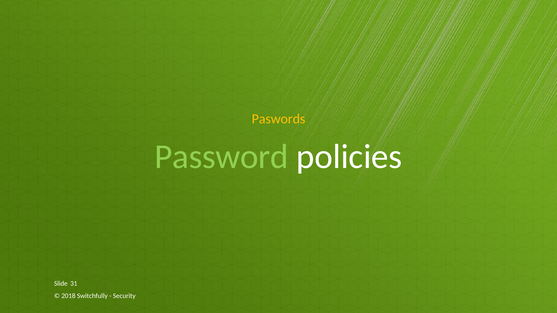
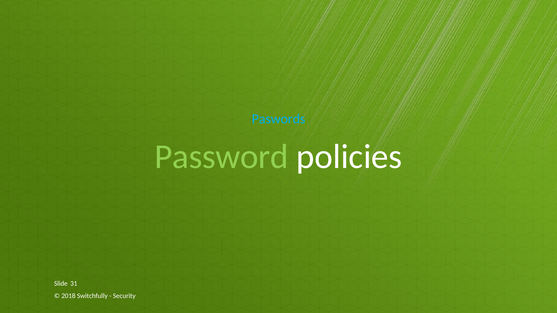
Paswords colour: yellow -> light blue
